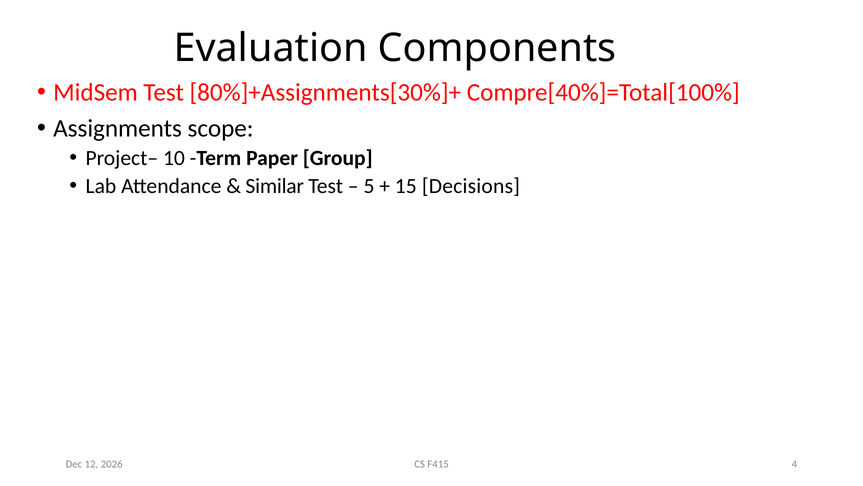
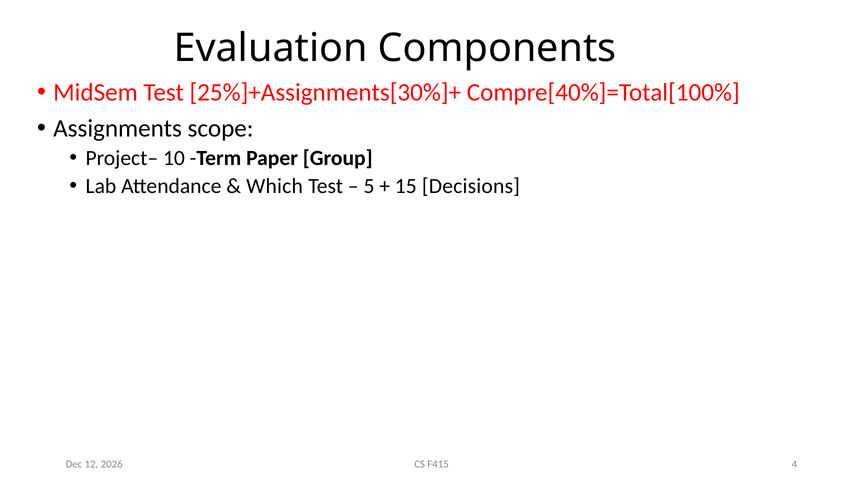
80%]+Assignments[30%]+: 80%]+Assignments[30%]+ -> 25%]+Assignments[30%]+
Similar: Similar -> Which
